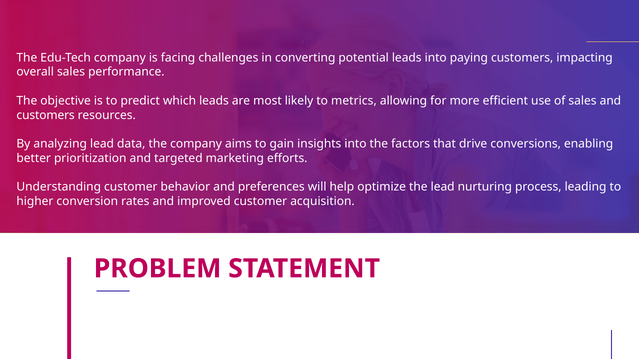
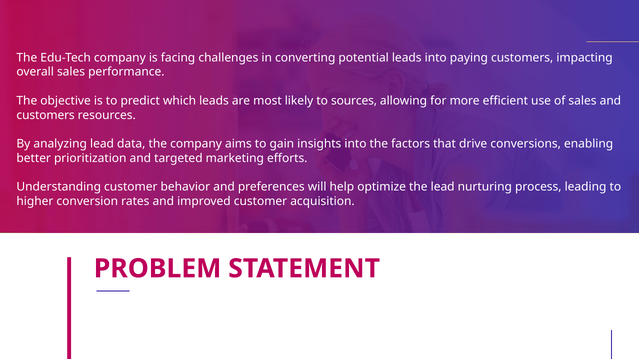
metrics: metrics -> sources
